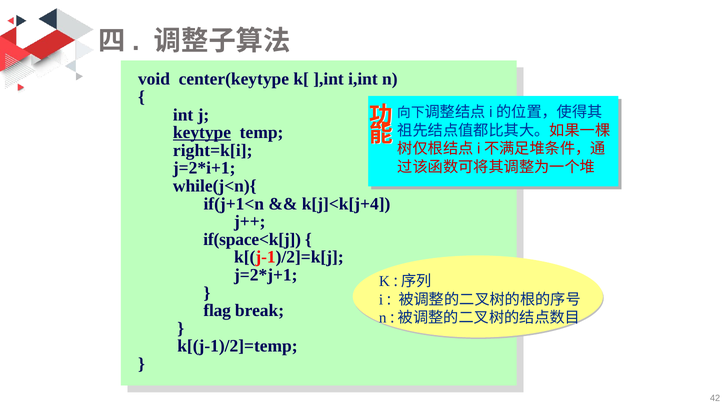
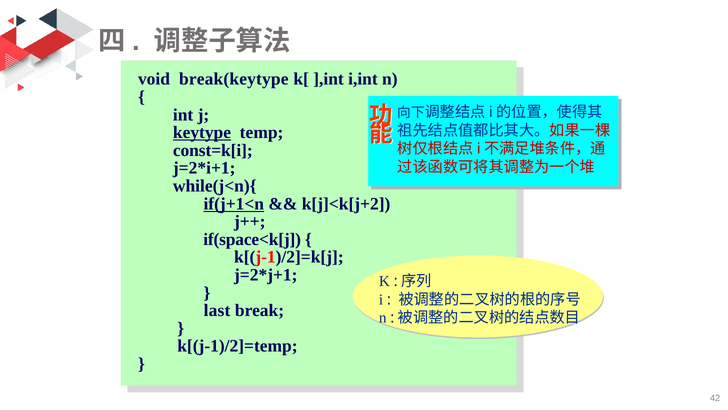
center(keytype: center(keytype -> break(keytype
right=k[i: right=k[i -> const=k[i
if(j+1<n underline: none -> present
k[j]<k[j+4: k[j]<k[j+4 -> k[j]<k[j+2
flag: flag -> last
